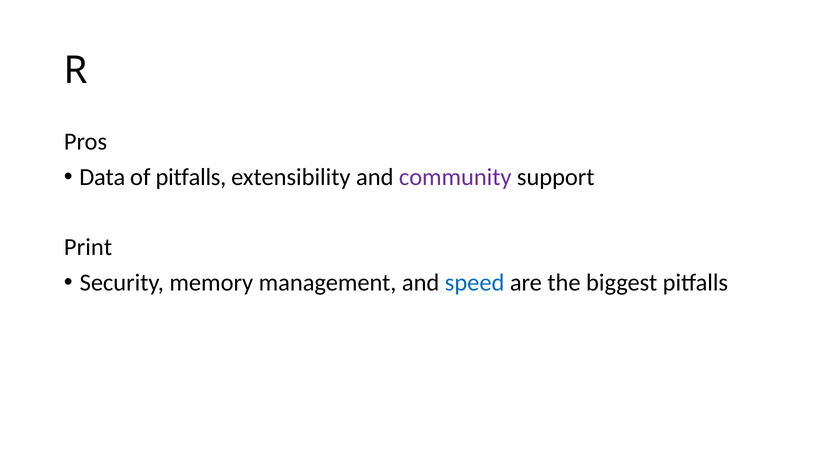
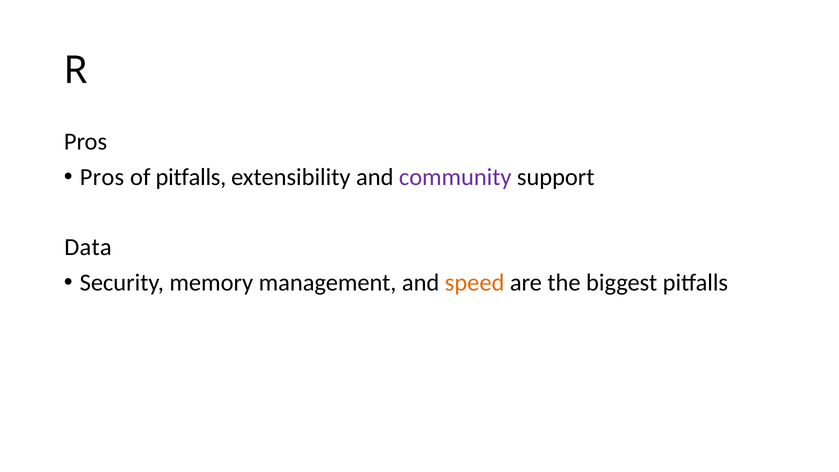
Data at (102, 177): Data -> Pros
Print: Print -> Data
speed colour: blue -> orange
